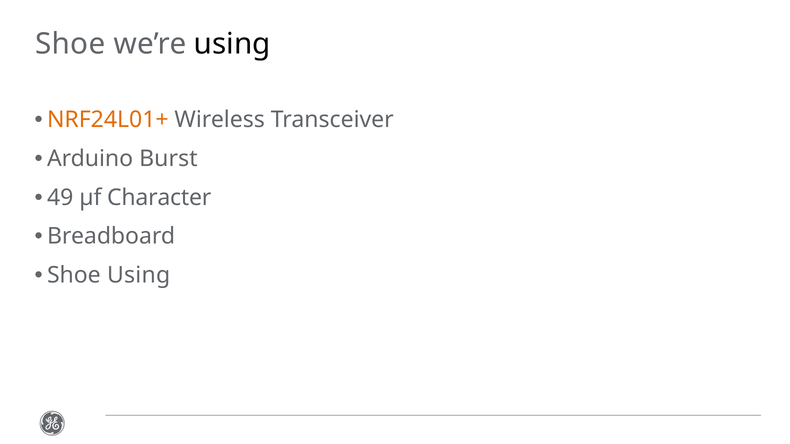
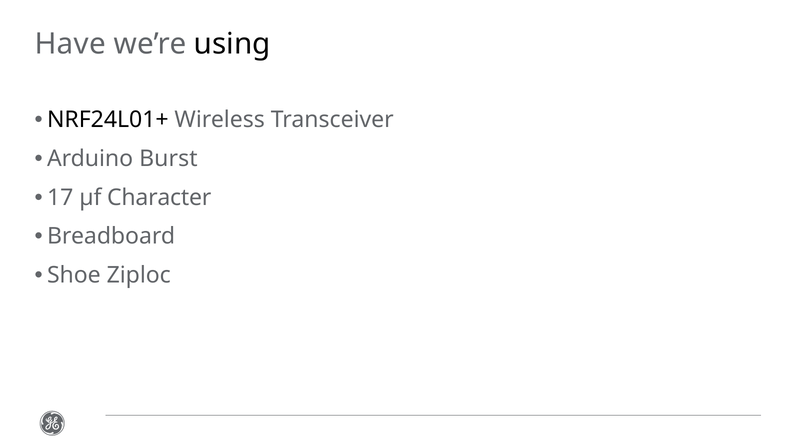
Shoe at (70, 44): Shoe -> Have
NRF24L01+ colour: orange -> black
49: 49 -> 17
Shoe Using: Using -> Ziploc
